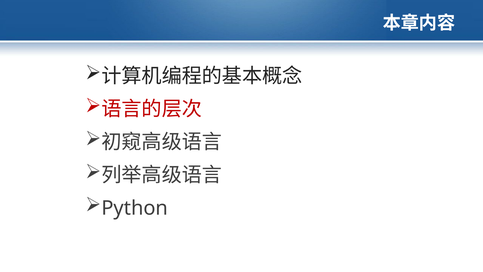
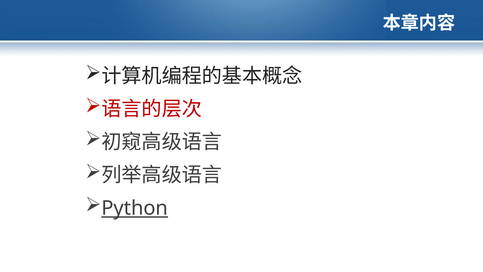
Python underline: none -> present
